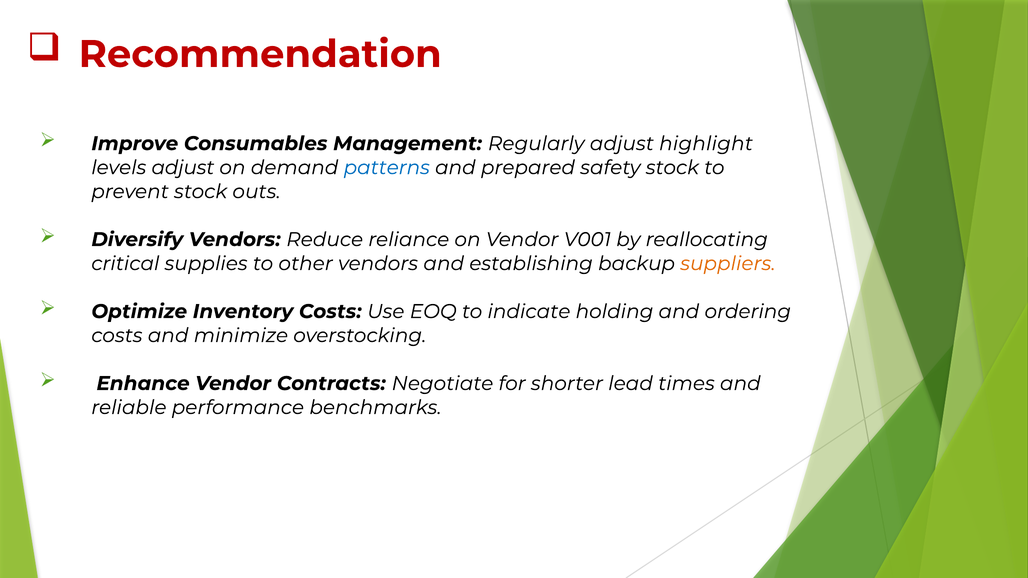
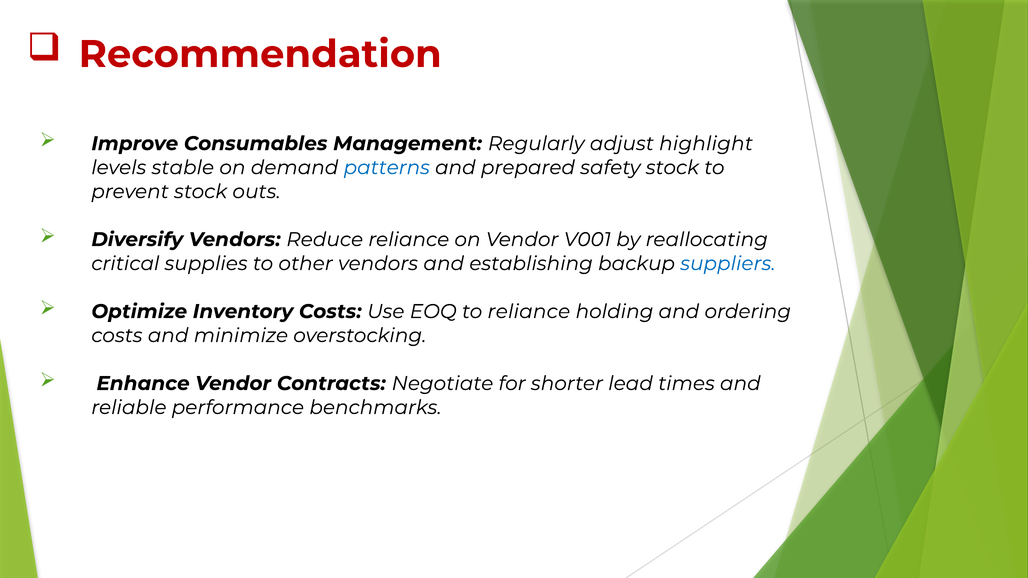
levels adjust: adjust -> stable
suppliers colour: orange -> blue
to indicate: indicate -> reliance
